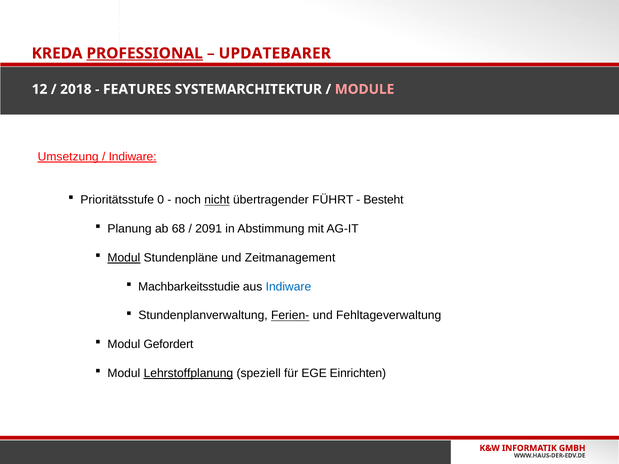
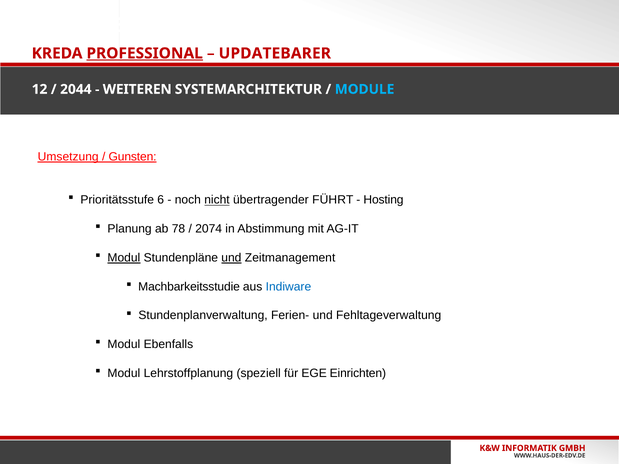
2018: 2018 -> 2044
FEATURES: FEATURES -> WEITEREN
MODULE colour: pink -> light blue
Indiware at (133, 157): Indiware -> Gunsten
0: 0 -> 6
Besteht: Besteht -> Hosting
68: 68 -> 78
2091: 2091 -> 2074
und at (231, 258) underline: none -> present
Ferien- underline: present -> none
Gefordert: Gefordert -> Ebenfalls
Lehrstoffplanung underline: present -> none
